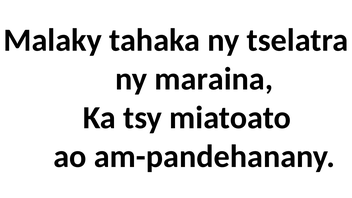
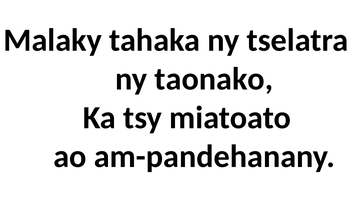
maraina: maraina -> taonako
